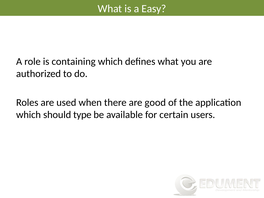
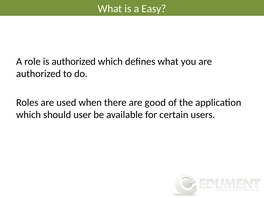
is containing: containing -> authorized
type: type -> user
